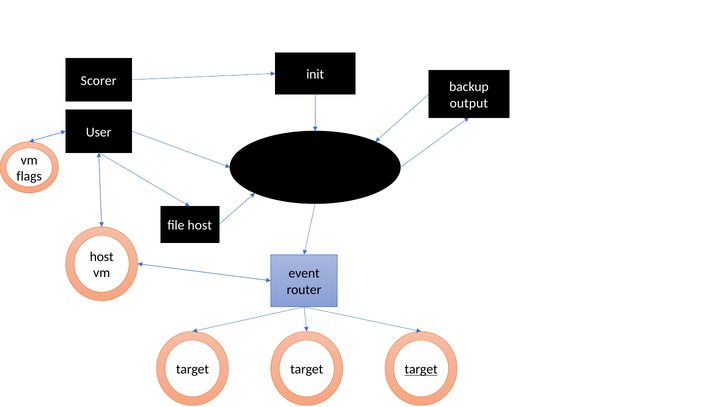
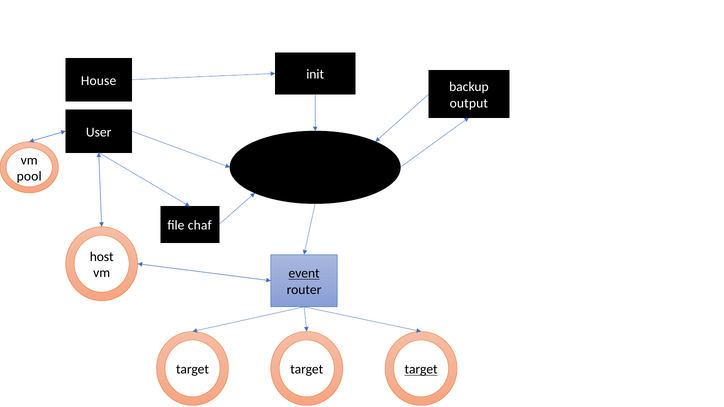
Scorer: Scorer -> House
flags: flags -> pool
file host: host -> chaf
event underline: none -> present
